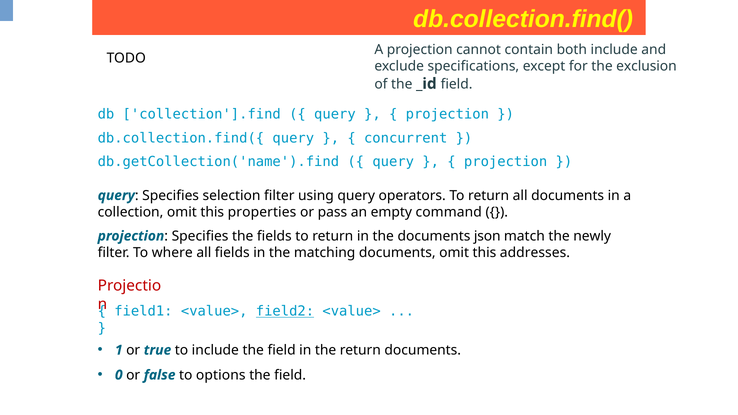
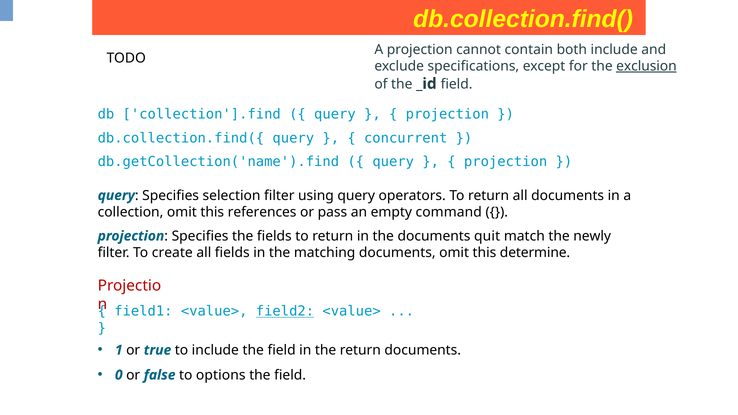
exclusion underline: none -> present
properties: properties -> references
json: json -> quit
where: where -> create
addresses: addresses -> determine
